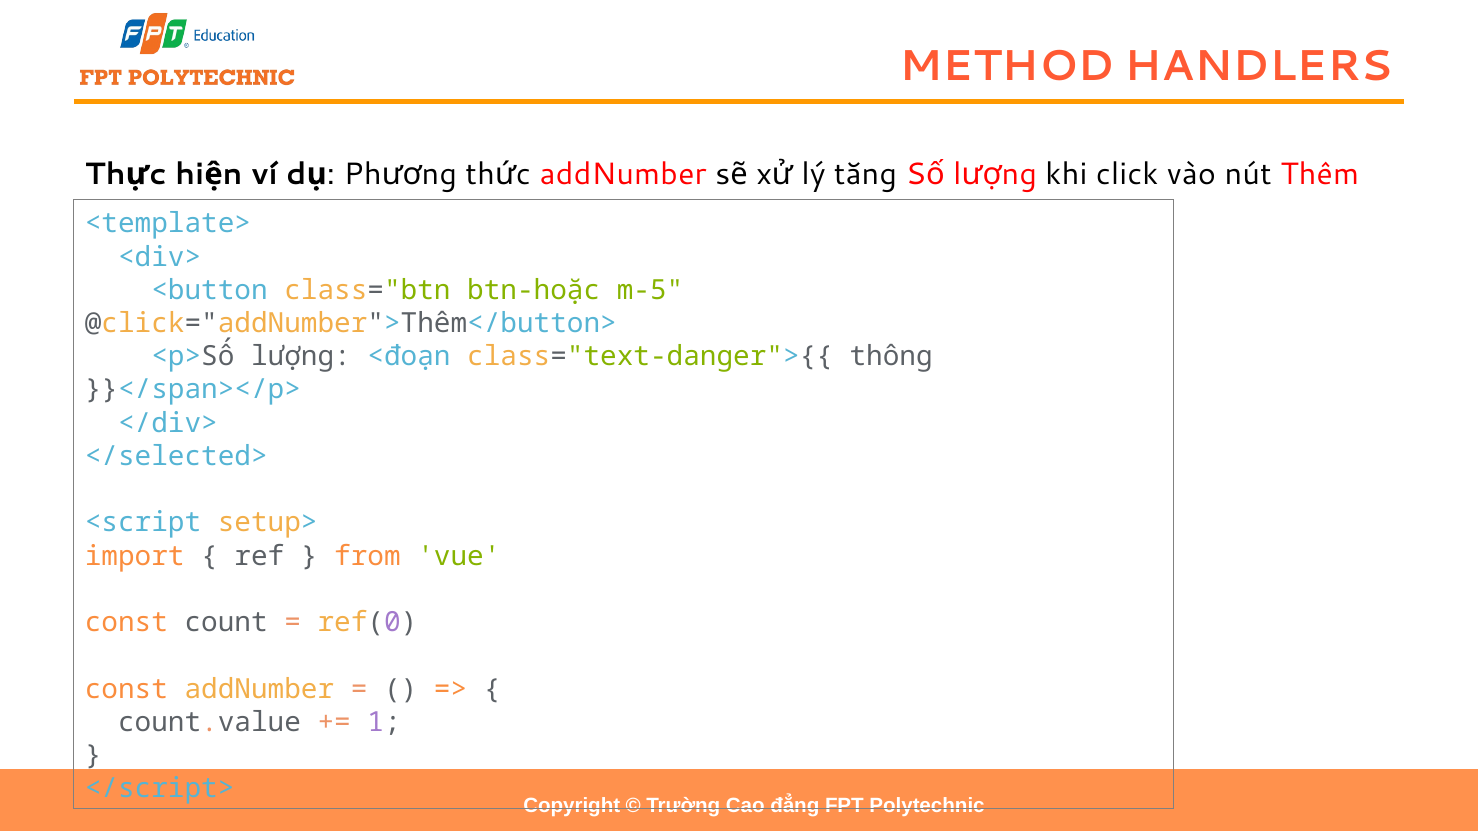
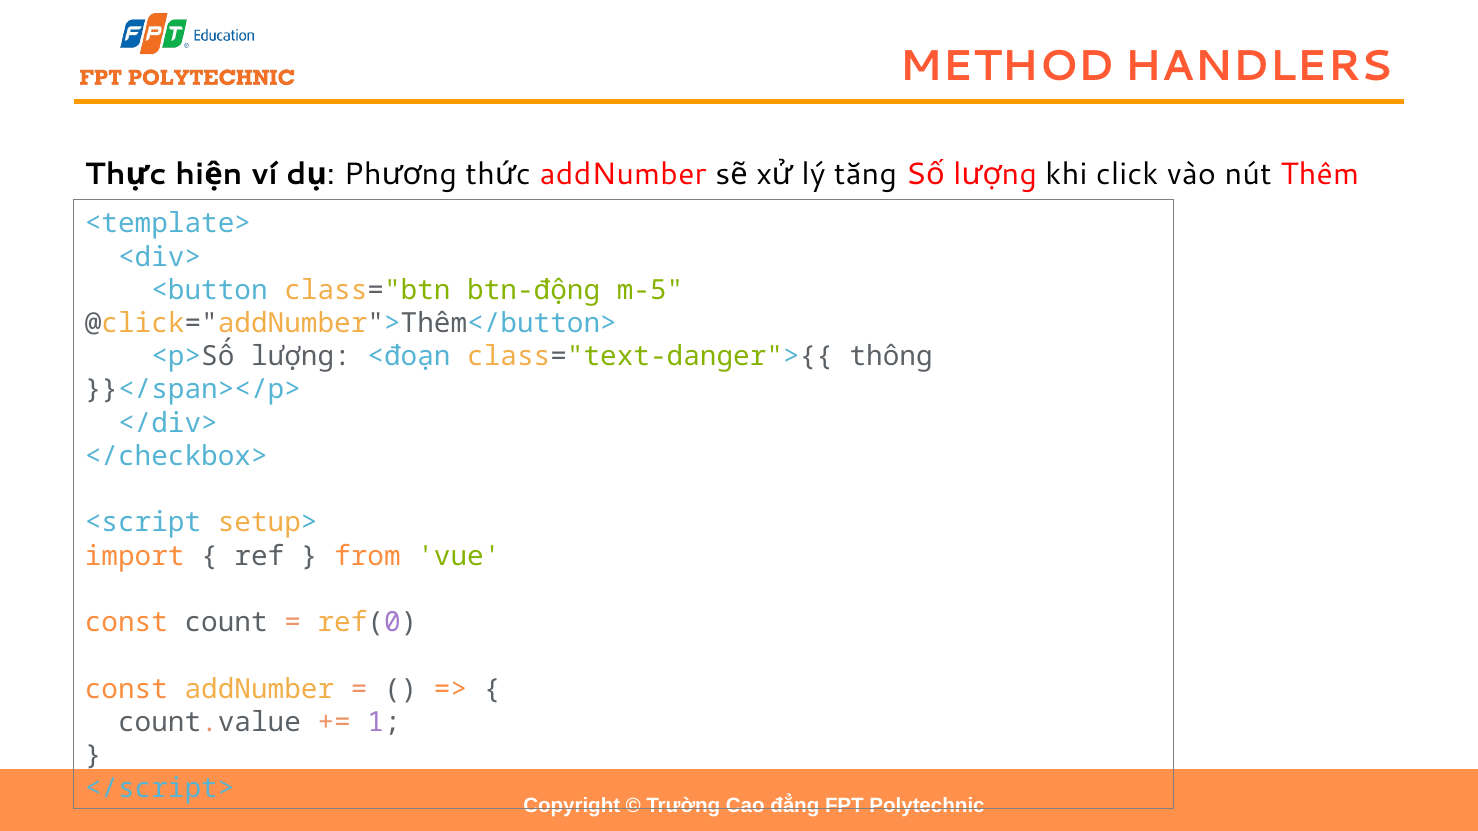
btn-hoặc: btn-hoặc -> btn-động
</selected>: </selected> -> </checkbox>
